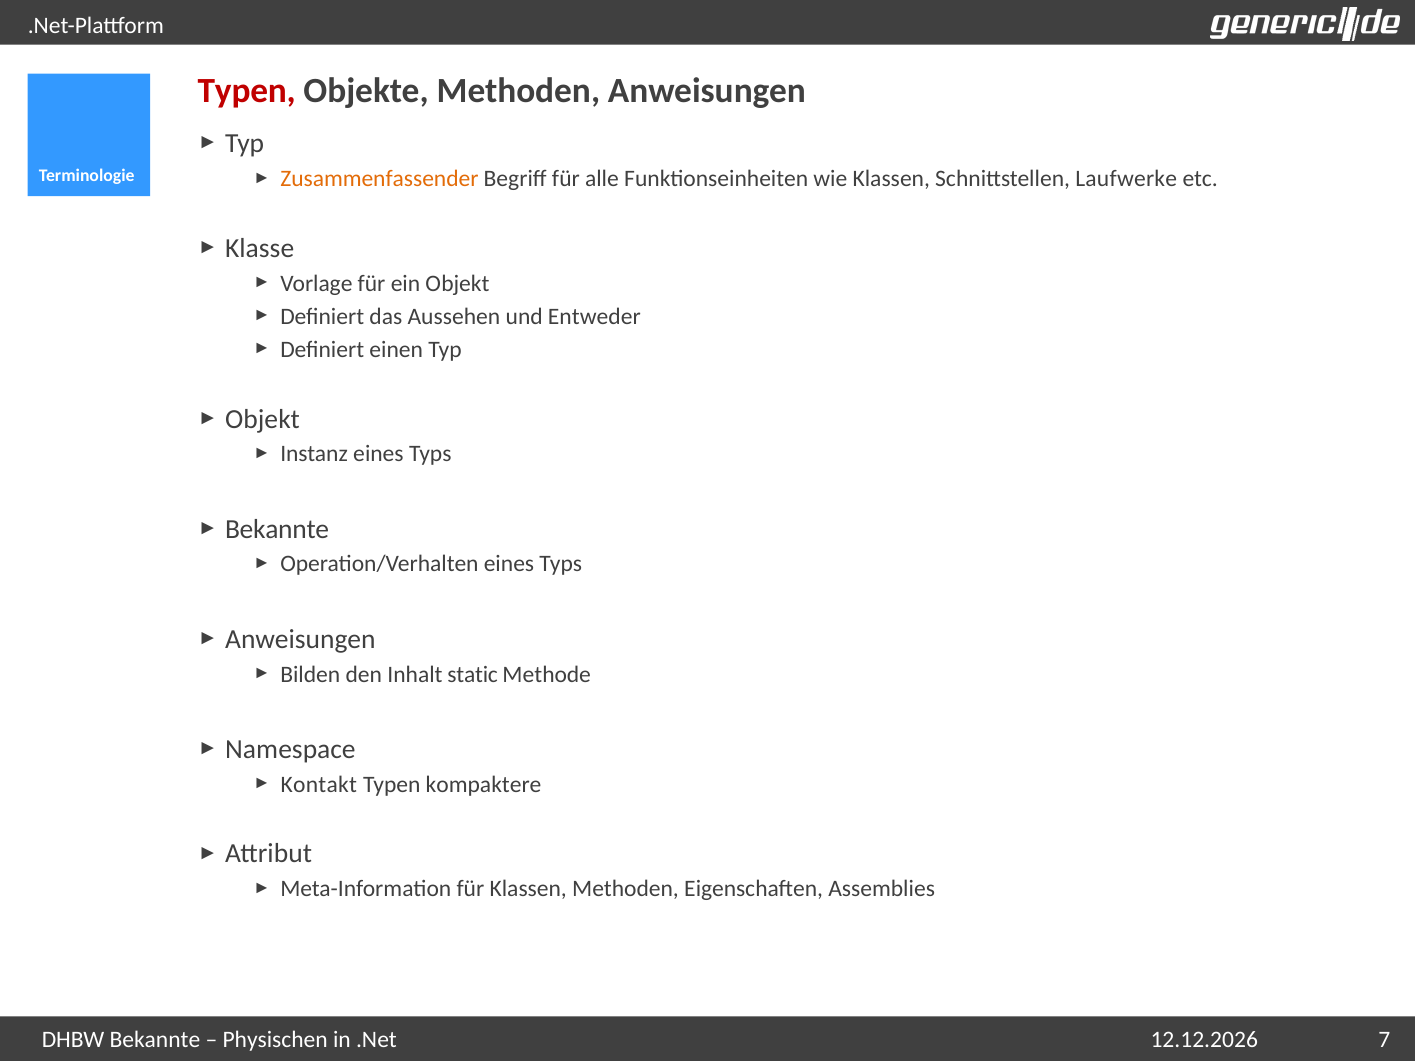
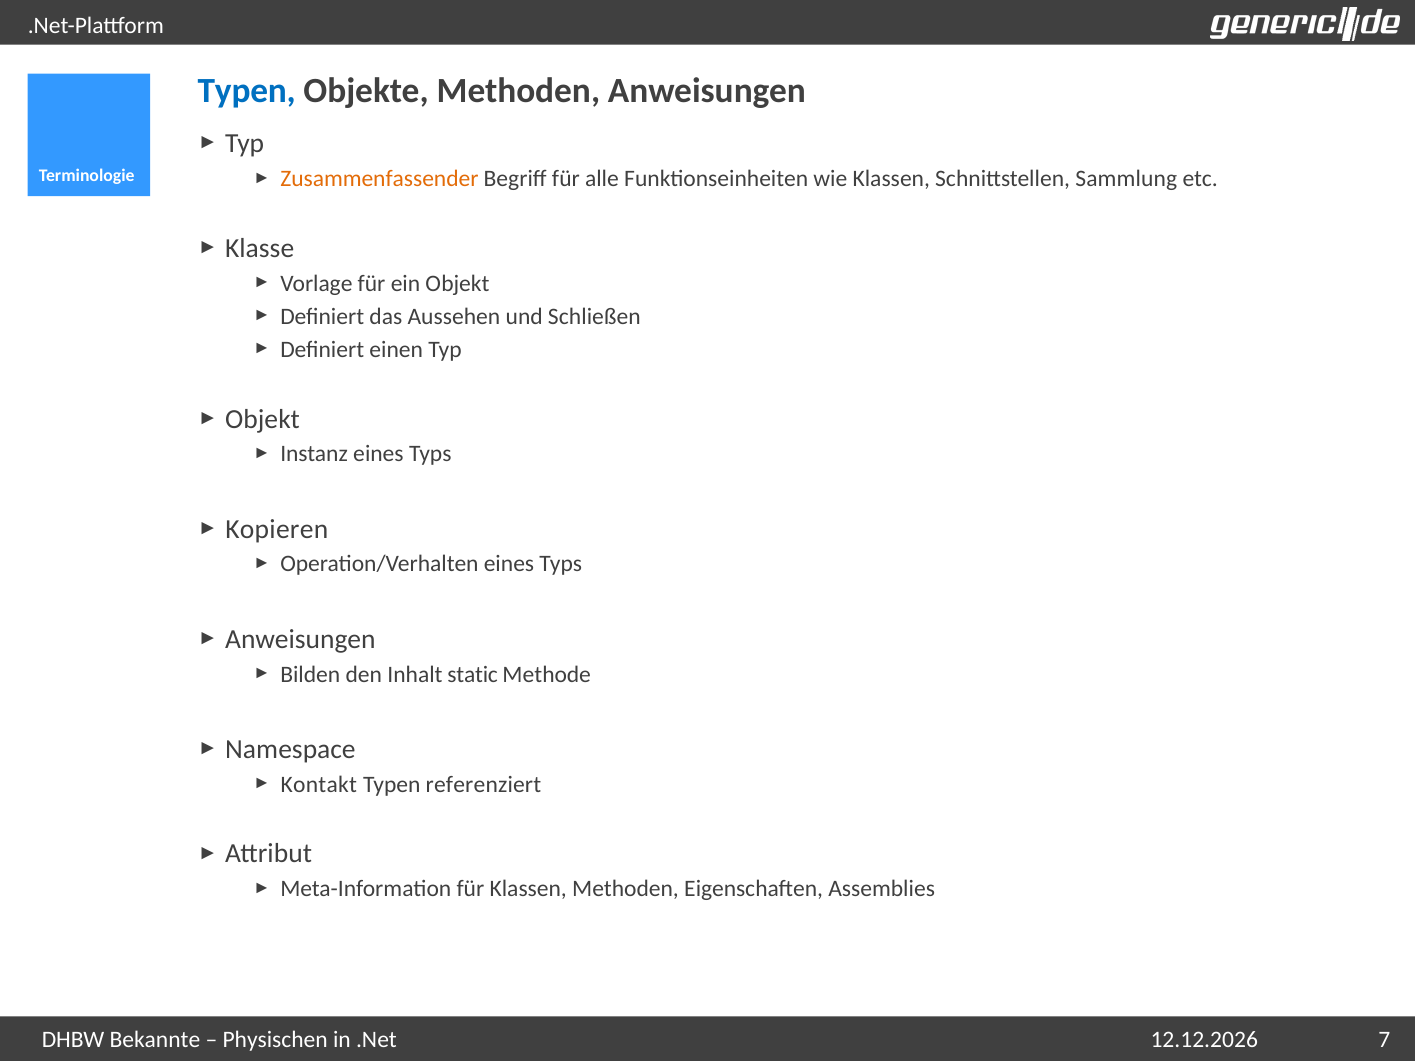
Typen at (247, 91) colour: red -> blue
Laufwerke: Laufwerke -> Sammlung
Entweder: Entweder -> Schließen
Bekannte at (277, 529): Bekannte -> Kopieren
kompaktere: kompaktere -> referenziert
